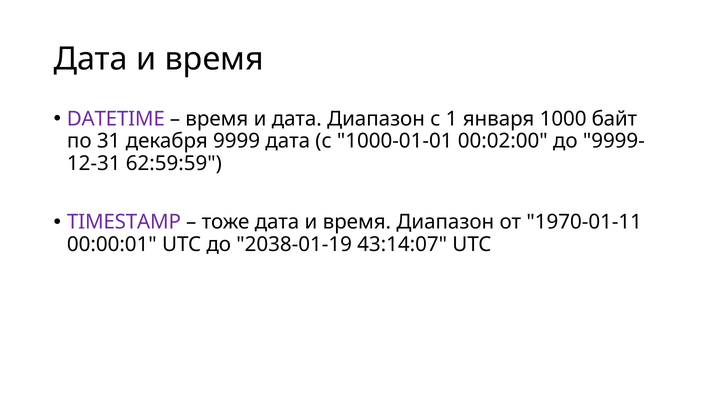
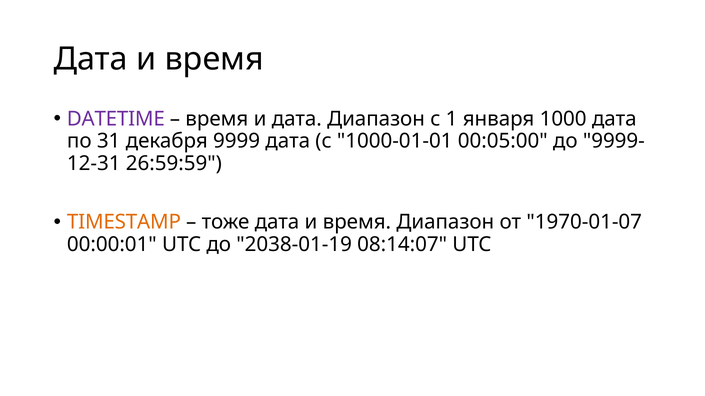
1000 байт: байт -> дата
00:02:00: 00:02:00 -> 00:05:00
62:59:59: 62:59:59 -> 26:59:59
TIMESTAMP colour: purple -> orange
1970-01-11: 1970-01-11 -> 1970-01-07
43:14:07: 43:14:07 -> 08:14:07
